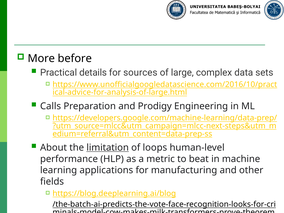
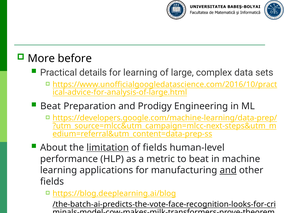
for sources: sources -> learning
Calls at (51, 106): Calls -> Beat
of loops: loops -> fields
and at (228, 170) underline: none -> present
